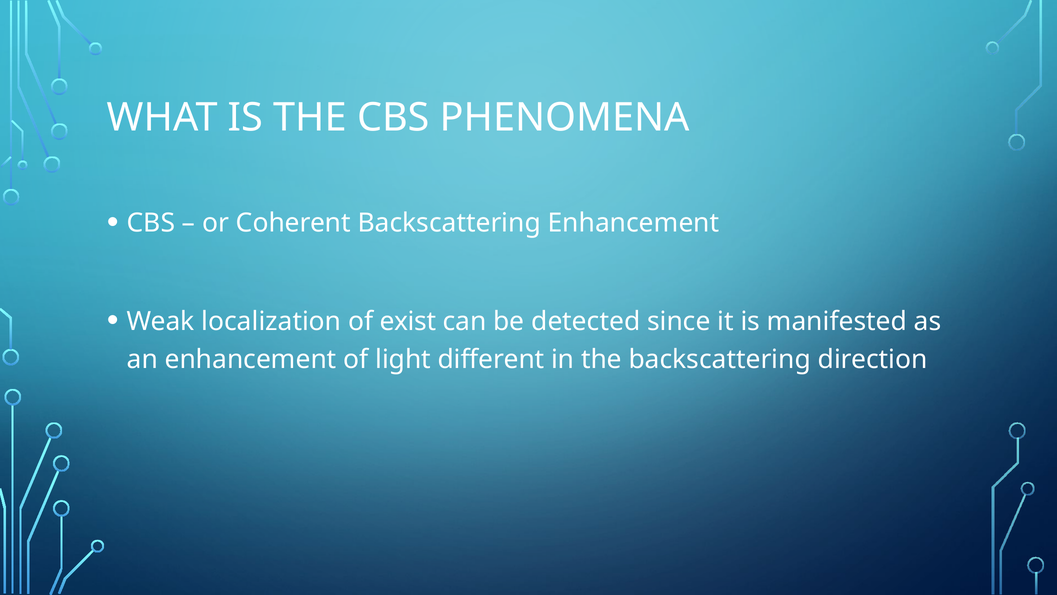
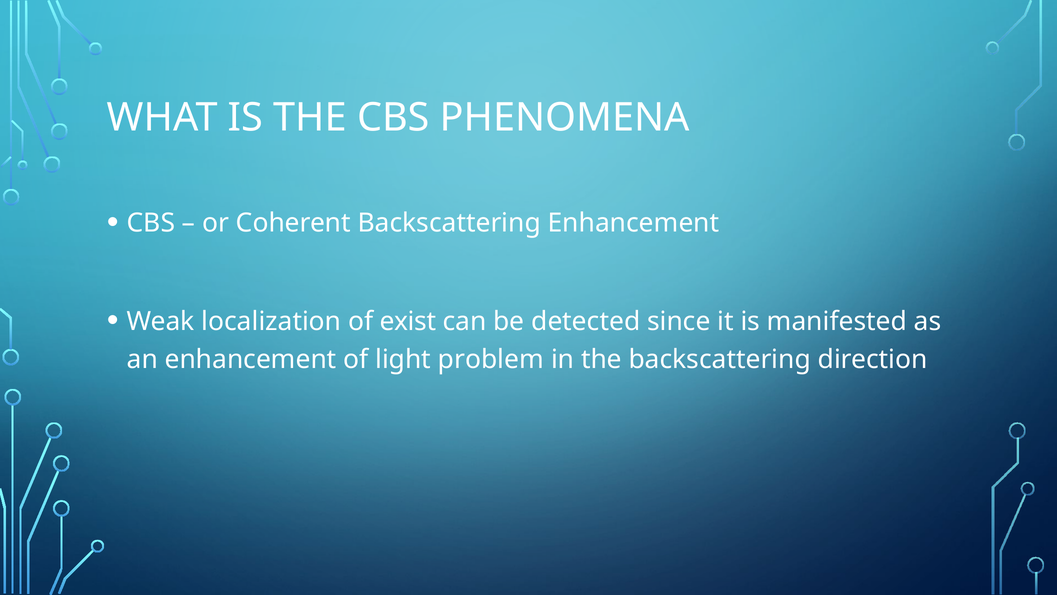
different: different -> problem
